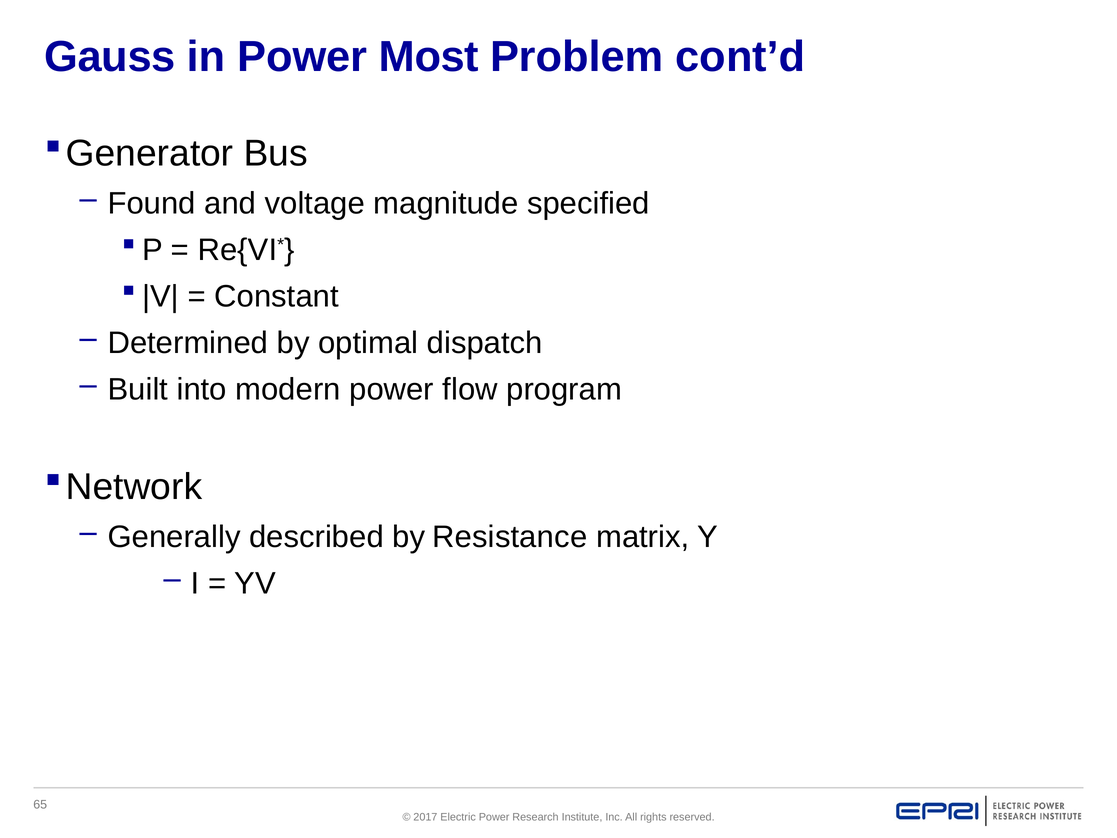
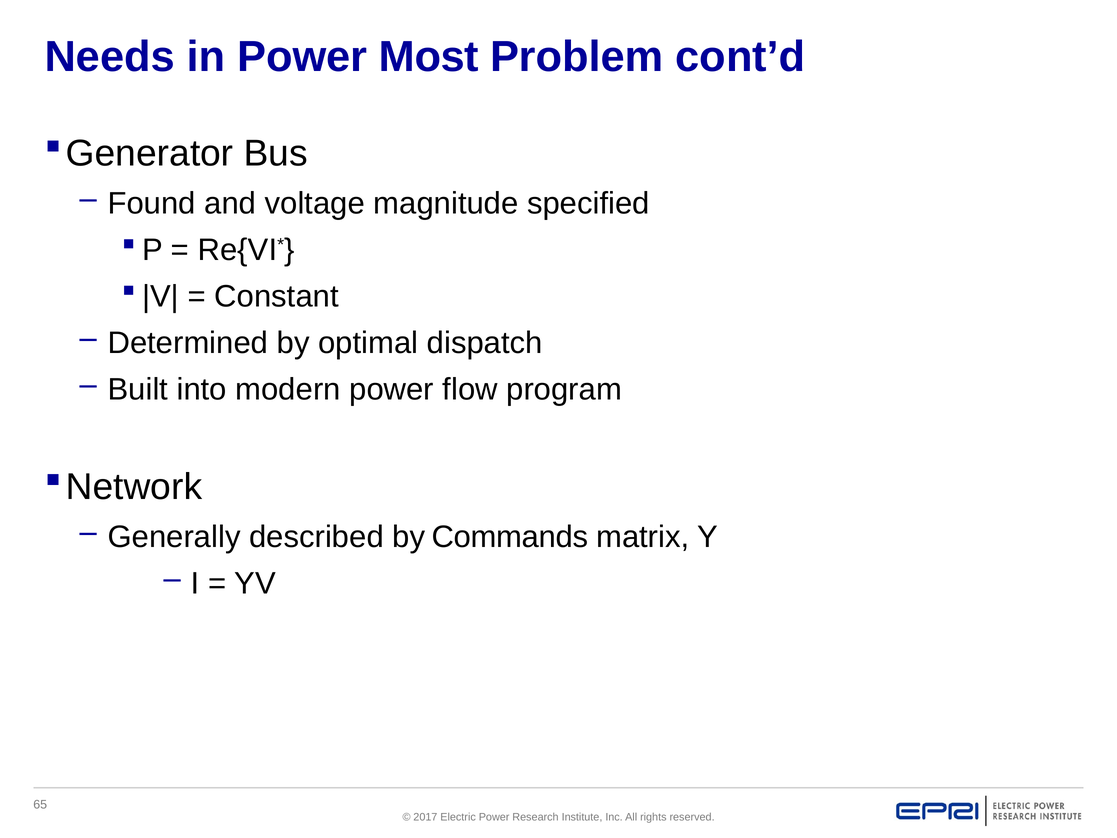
Gauss: Gauss -> Needs
Resistance: Resistance -> Commands
